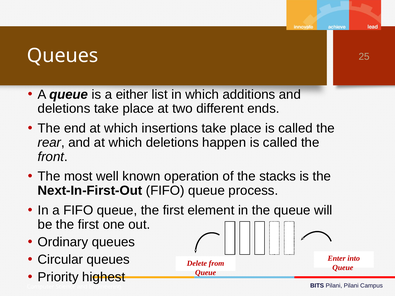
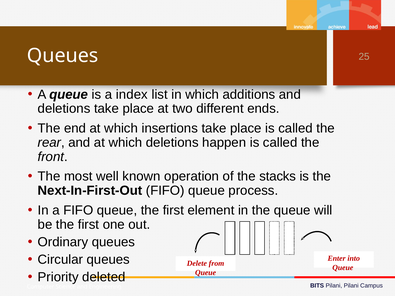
either: either -> index
highest: highest -> deleted
